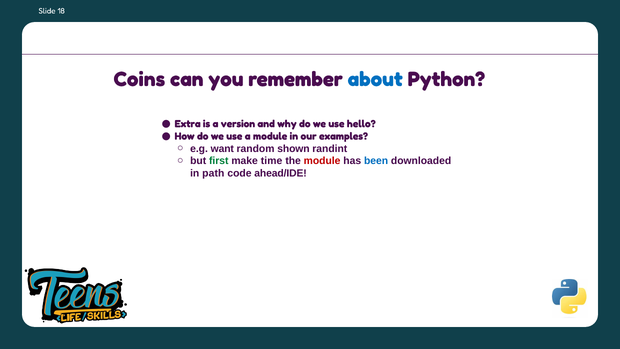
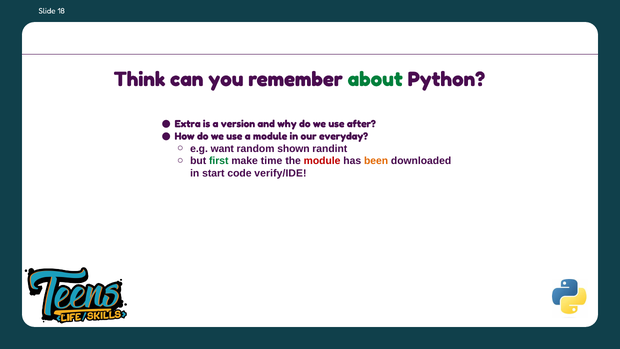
Coins: Coins -> Think
about colour: blue -> green
hello: hello -> after
examples: examples -> everyday
been colour: blue -> orange
path: path -> start
ahead/IDE: ahead/IDE -> verify/IDE
